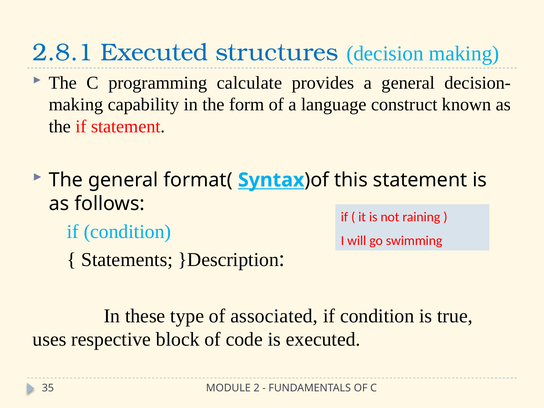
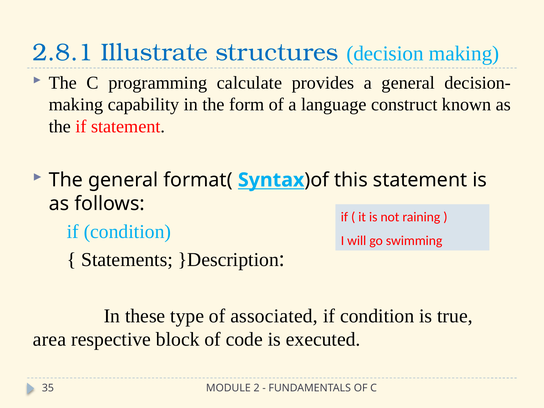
2.8.1 Executed: Executed -> Illustrate
uses: uses -> area
